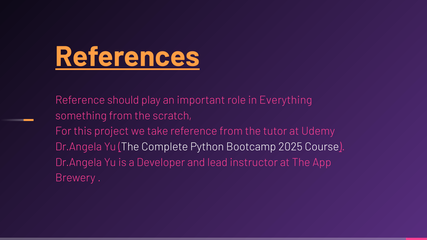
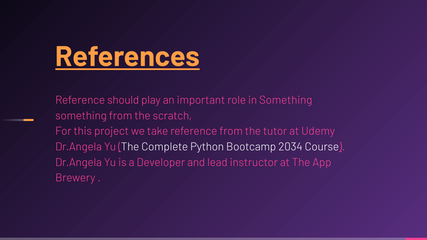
in Everything: Everything -> Something
2025: 2025 -> 2034
